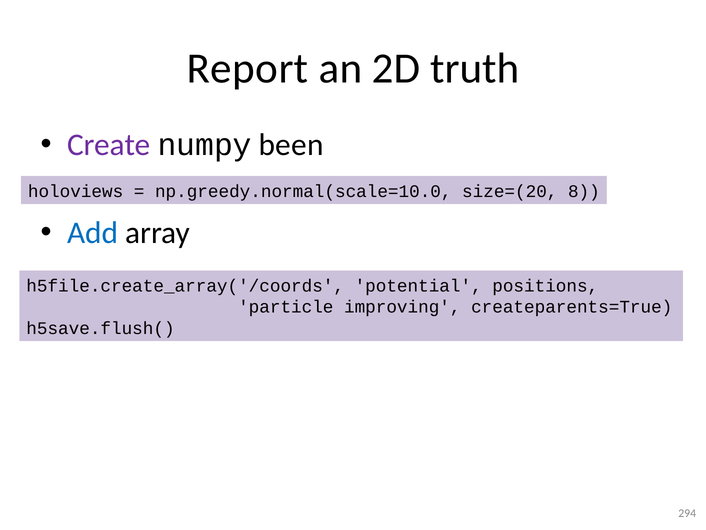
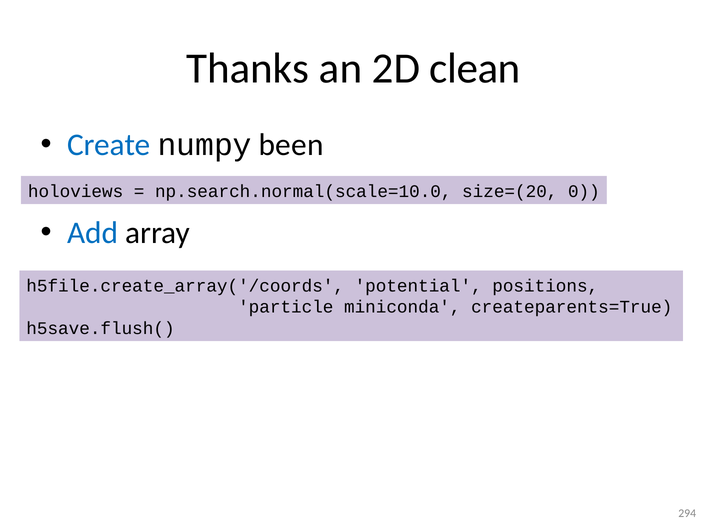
Report: Report -> Thanks
truth: truth -> clean
Create colour: purple -> blue
np.greedy.normal(scale=10.0: np.greedy.normal(scale=10.0 -> np.search.normal(scale=10.0
8: 8 -> 0
improving: improving -> miniconda
